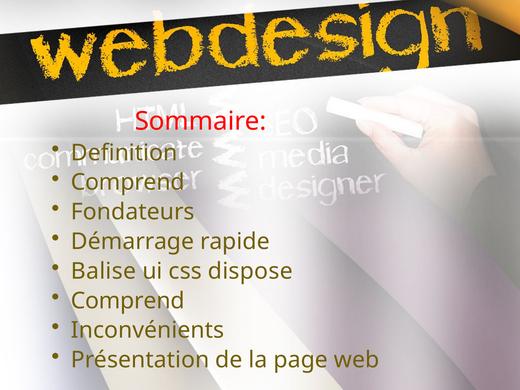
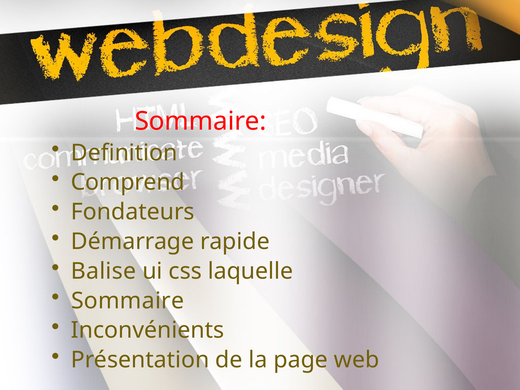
dispose: dispose -> laquelle
Comprend at (128, 301): Comprend -> Sommaire
